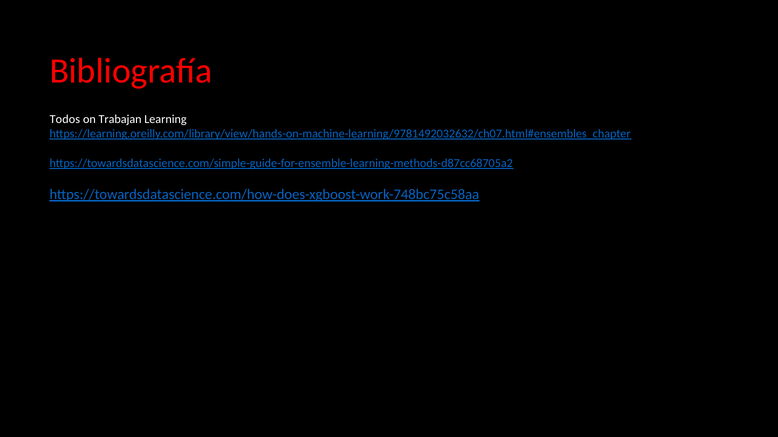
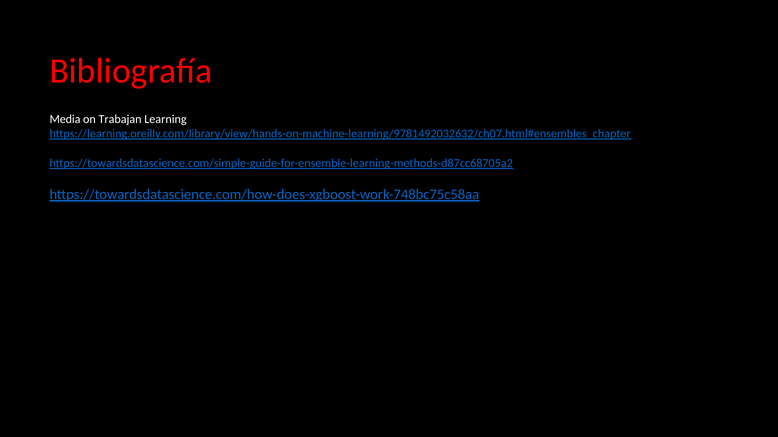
Todos: Todos -> Media
